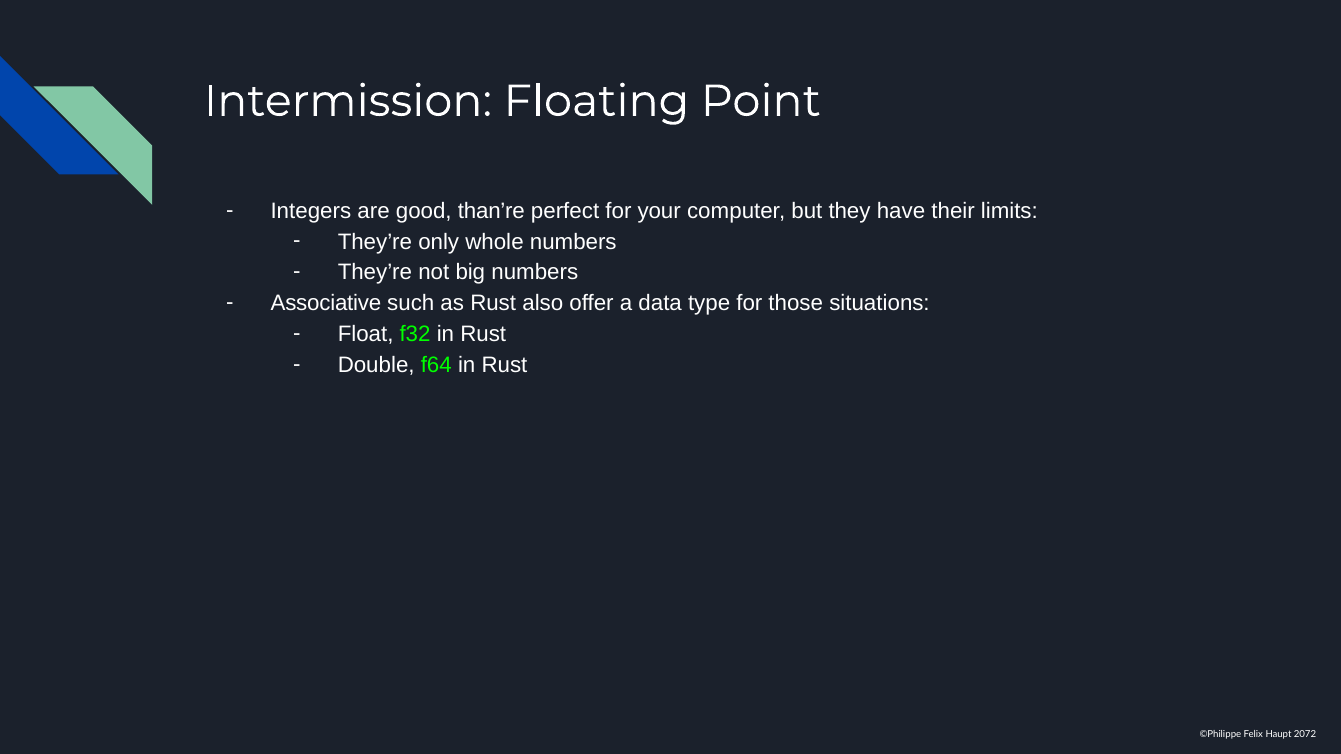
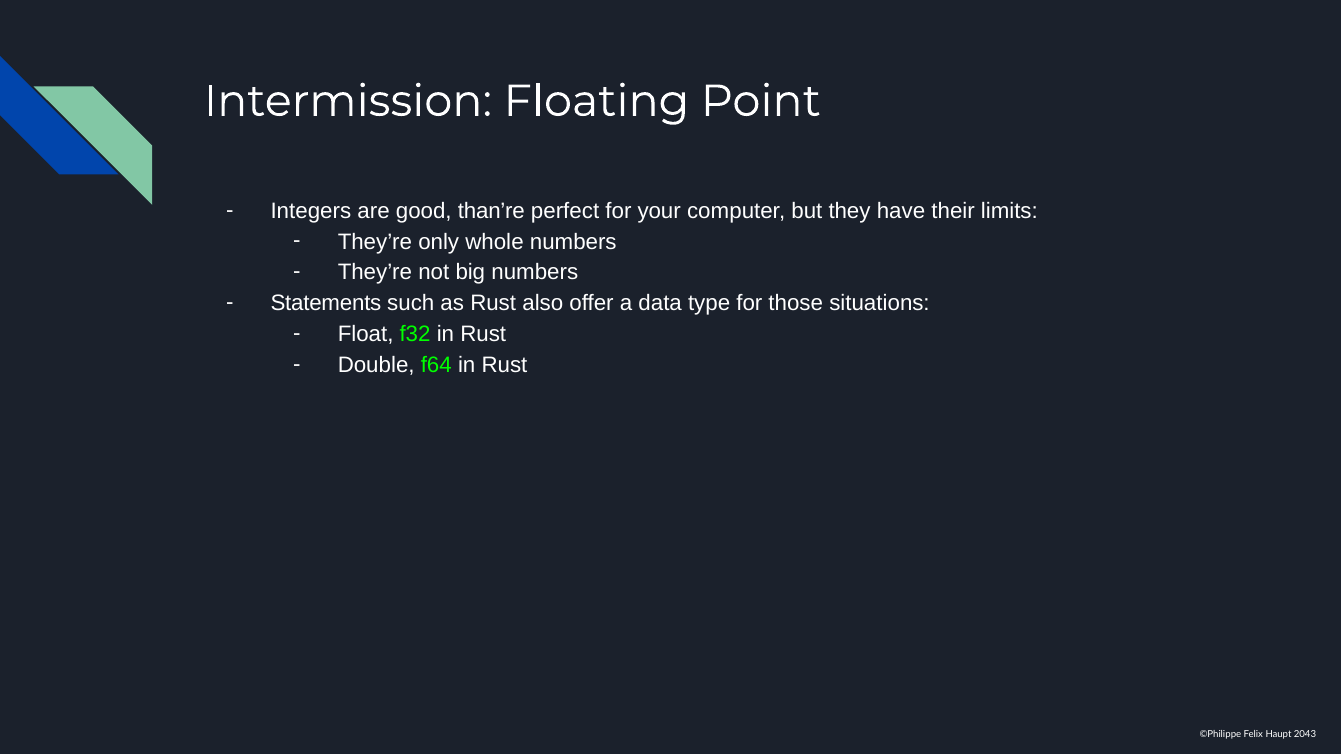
Associative: Associative -> Statements
2072: 2072 -> 2043
